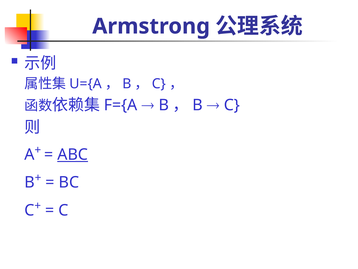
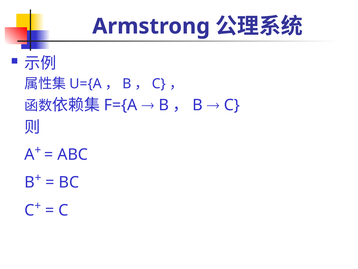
ABC underline: present -> none
